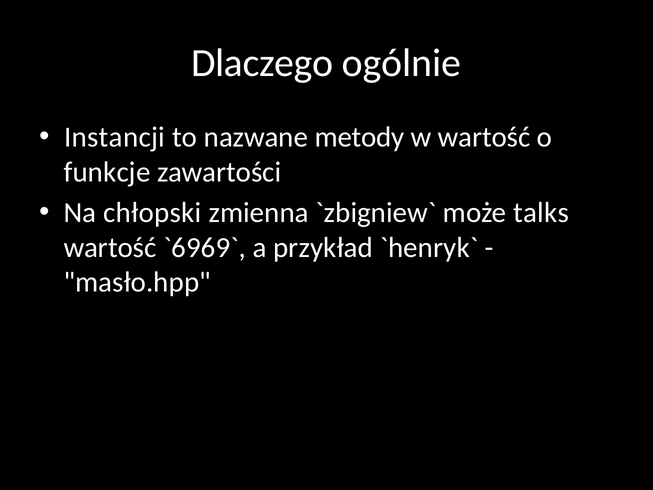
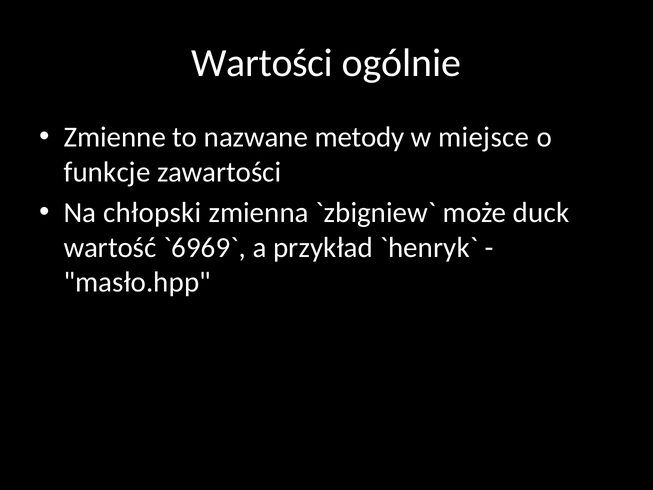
Dlaczego: Dlaczego -> Wartości
Instancji: Instancji -> Zmienne
w wartość: wartość -> miejsce
talks: talks -> duck
